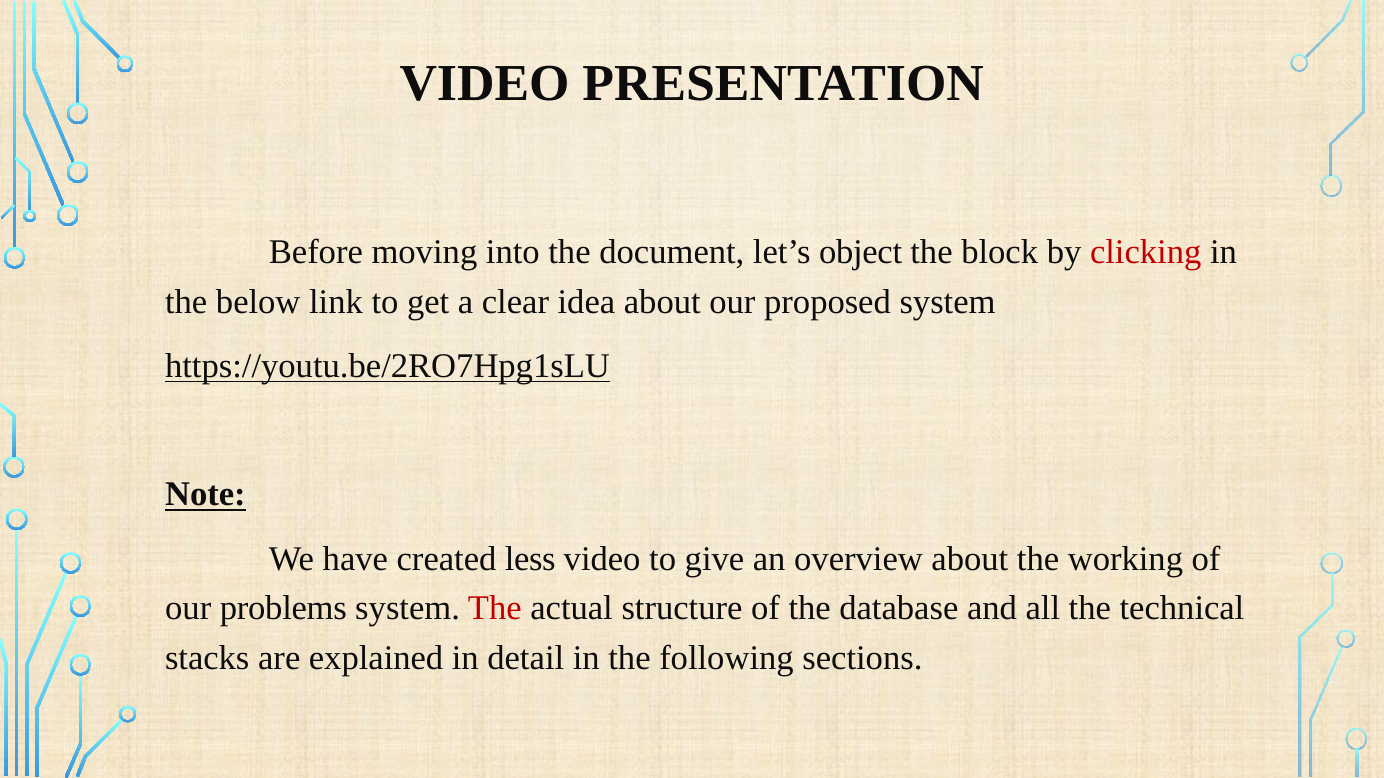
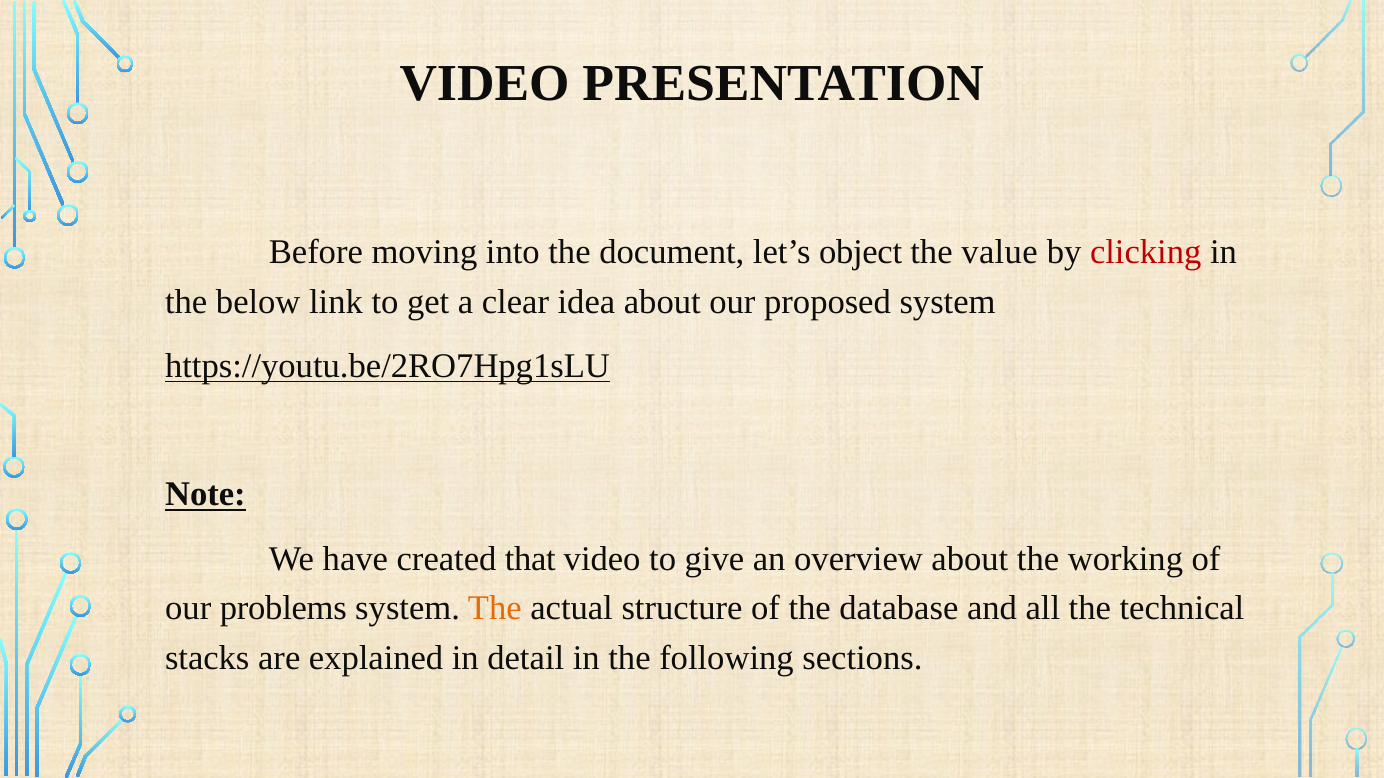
block: block -> value
less: less -> that
The at (495, 609) colour: red -> orange
